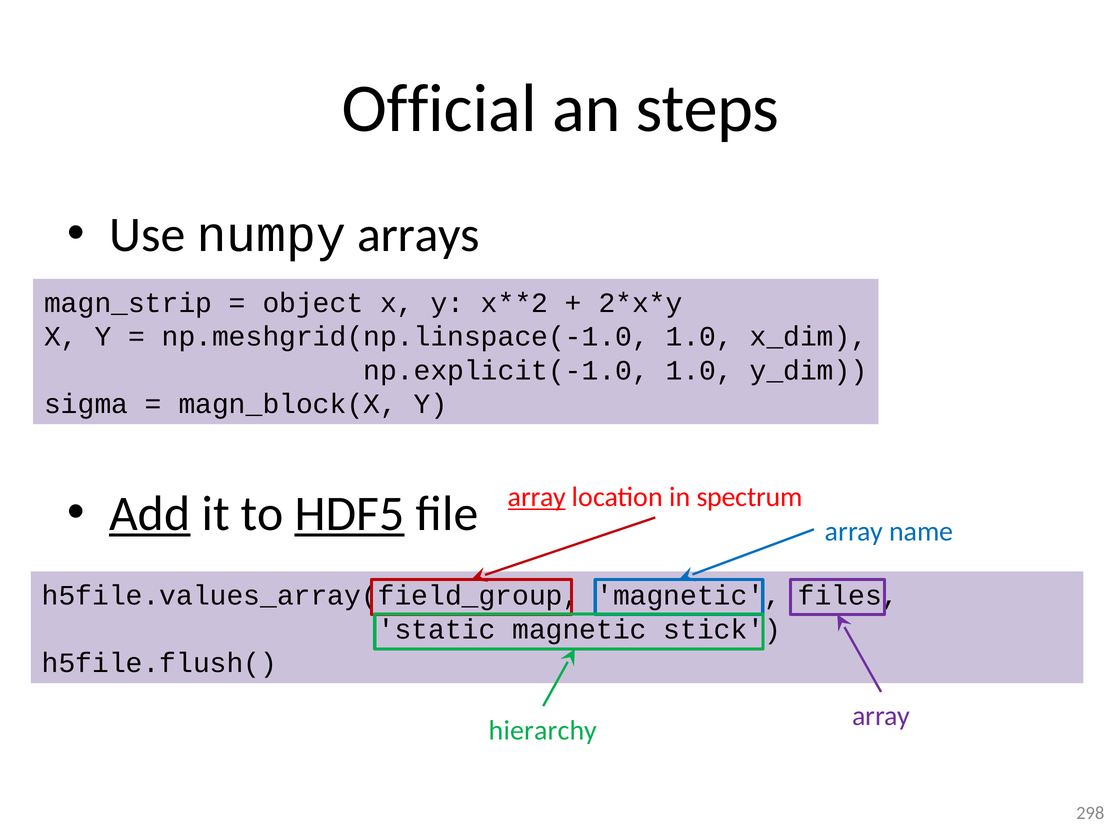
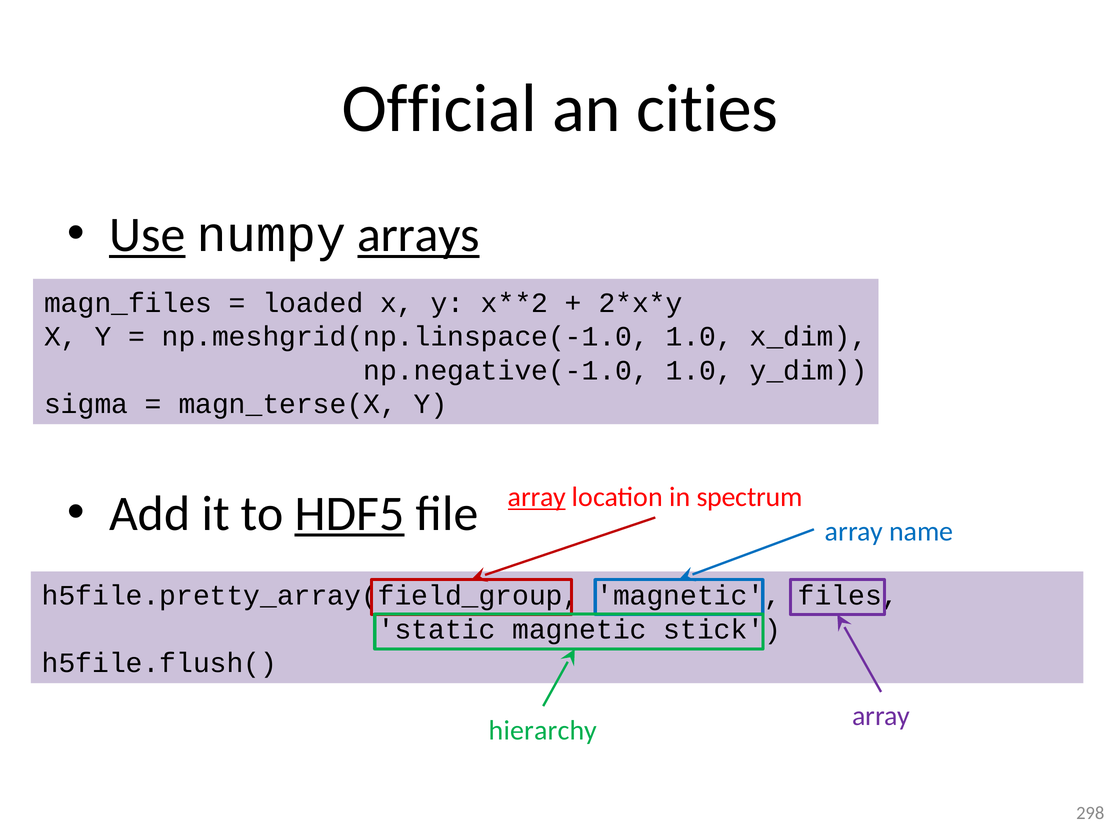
steps: steps -> cities
Use underline: none -> present
arrays underline: none -> present
magn_strip: magn_strip -> magn_files
object: object -> loaded
np.explicit(-1.0: np.explicit(-1.0 -> np.negative(-1.0
magn_block(X: magn_block(X -> magn_terse(X
Add underline: present -> none
h5file.values_array(field_group: h5file.values_array(field_group -> h5file.pretty_array(field_group
